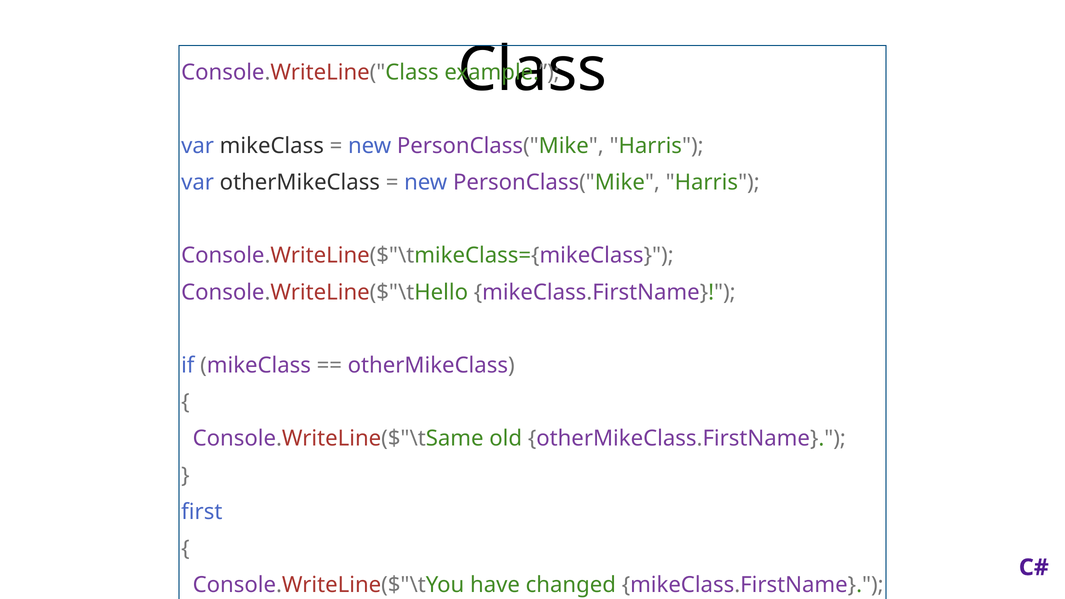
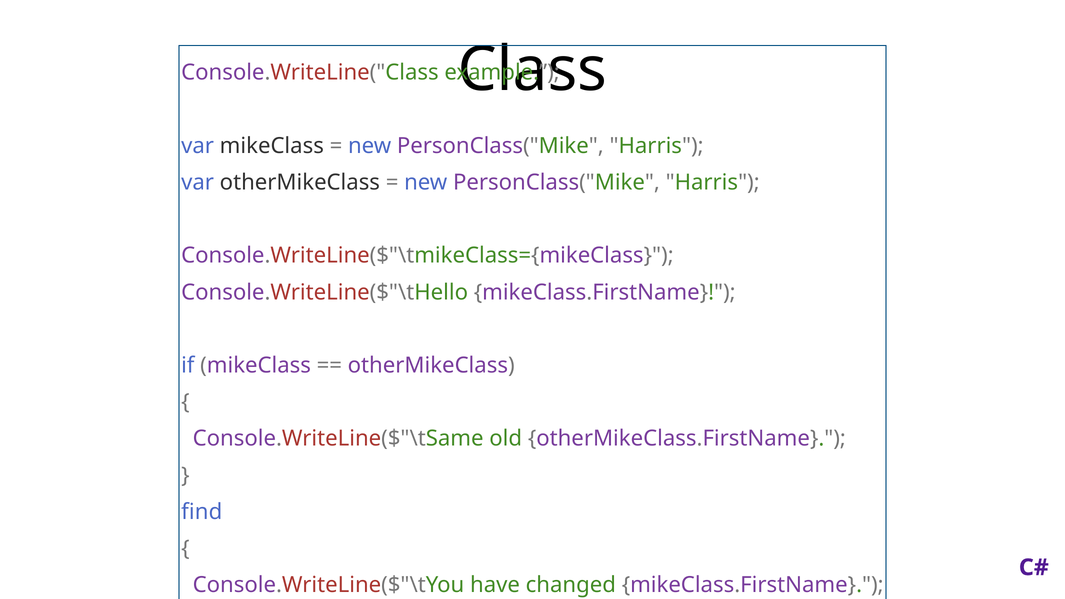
first: first -> find
